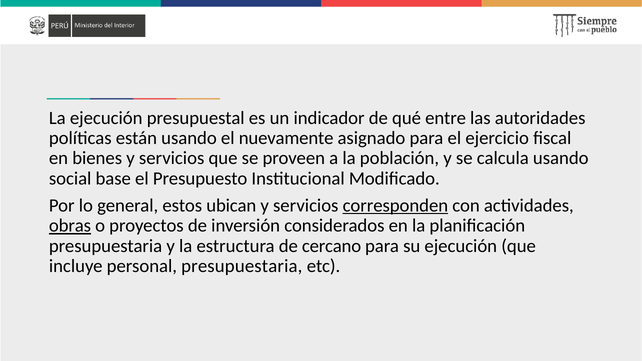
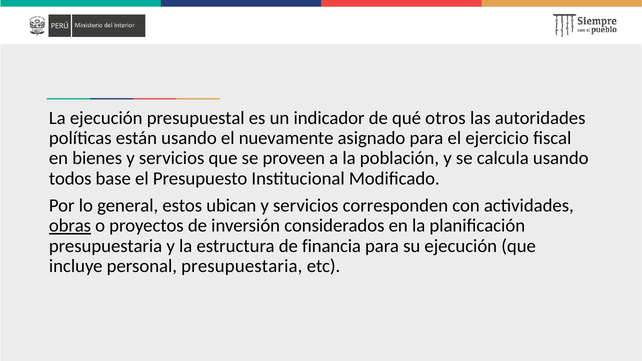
entre: entre -> otros
social: social -> todos
corresponden underline: present -> none
cercano: cercano -> financia
